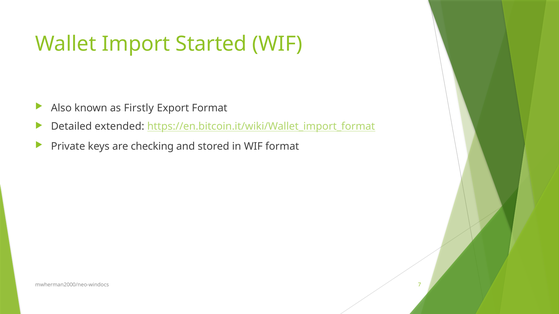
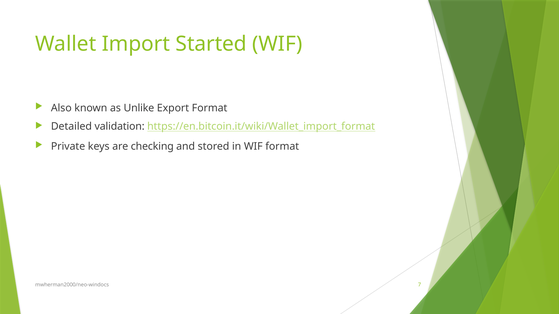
Firstly: Firstly -> Unlike
extended: extended -> validation
